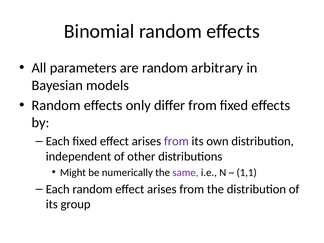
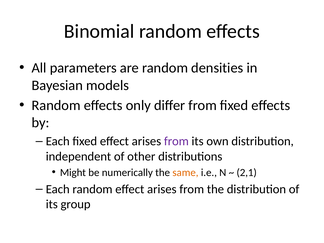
arbitrary: arbitrary -> densities
same colour: purple -> orange
1,1: 1,1 -> 2,1
